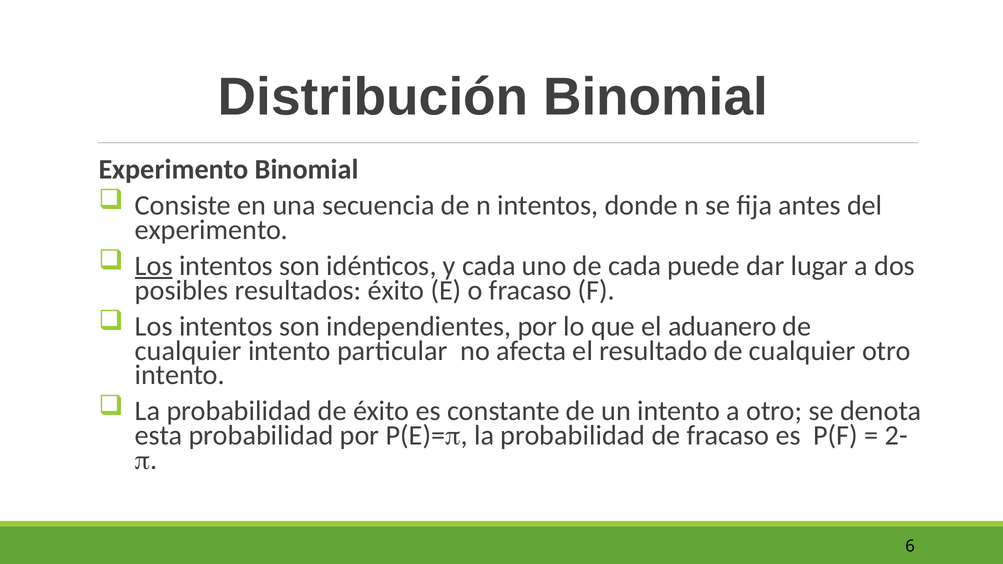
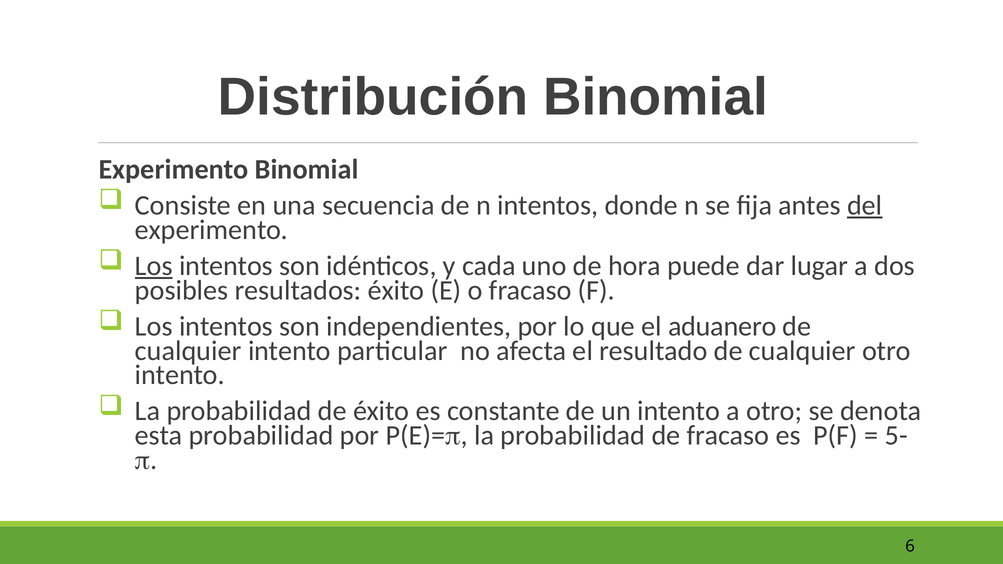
del underline: none -> present
de cada: cada -> hora
2-: 2- -> 5-
